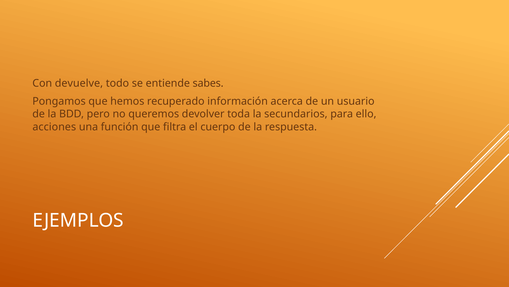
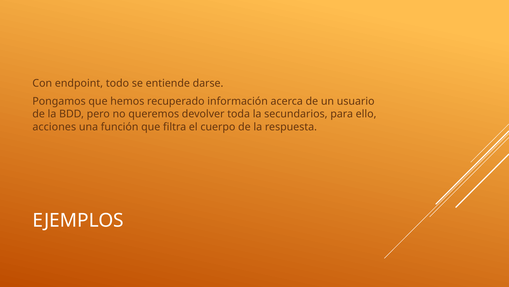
devuelve: devuelve -> endpoint
sabes: sabes -> darse
